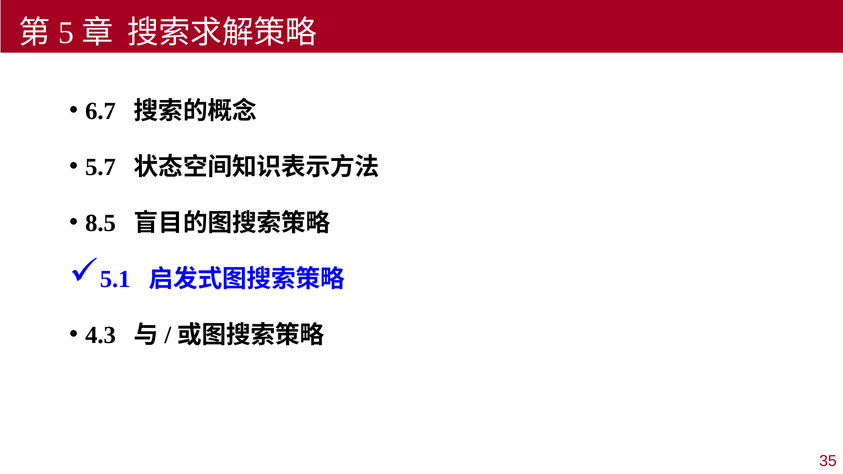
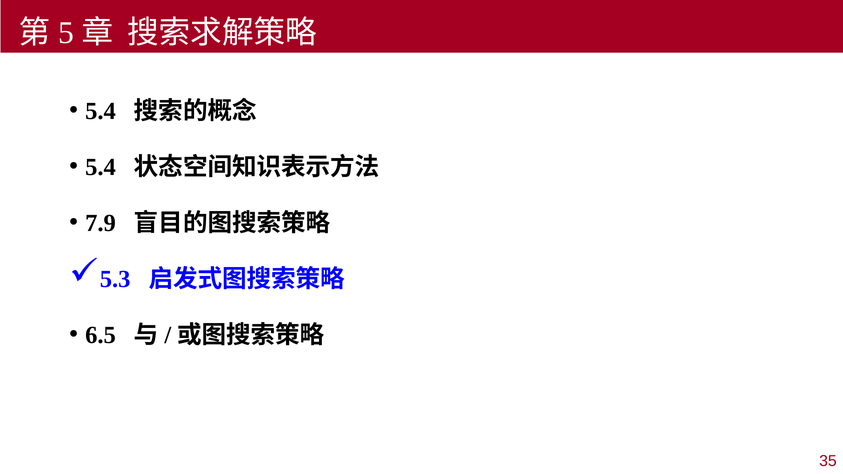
6.7 at (100, 111): 6.7 -> 5.4
5.7 at (100, 167): 5.7 -> 5.4
8.5: 8.5 -> 7.9
5.1: 5.1 -> 5.3
4.3: 4.3 -> 6.5
